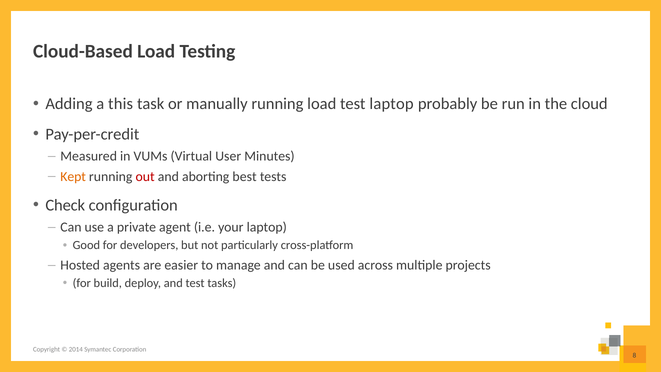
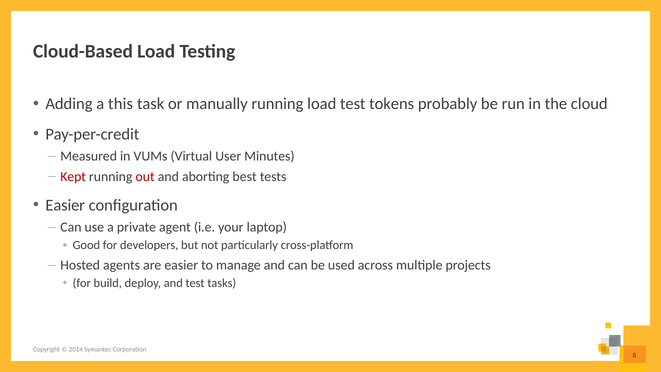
test laptop: laptop -> tokens
Kept colour: orange -> red
Check at (65, 205): Check -> Easier
